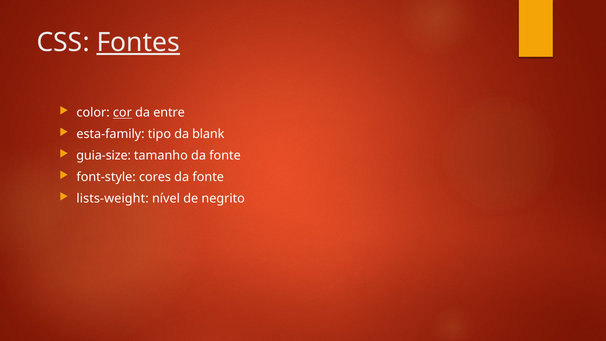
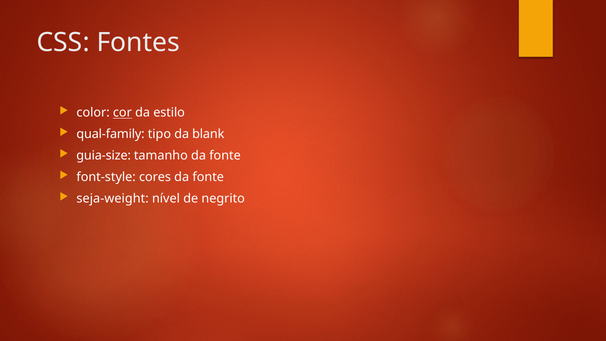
Fontes underline: present -> none
entre: entre -> estilo
esta-family: esta-family -> qual-family
lists-weight: lists-weight -> seja-weight
